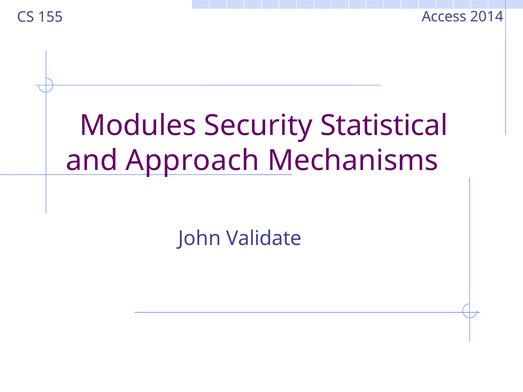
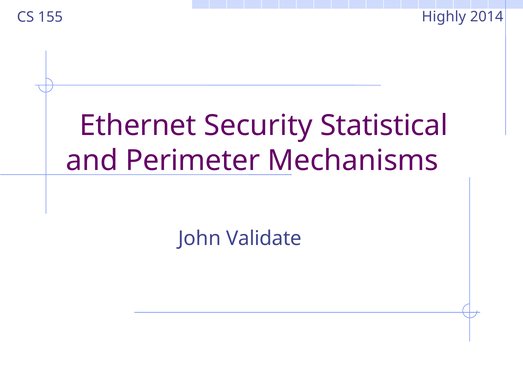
Access: Access -> Highly
Modules: Modules -> Ethernet
Approach: Approach -> Perimeter
